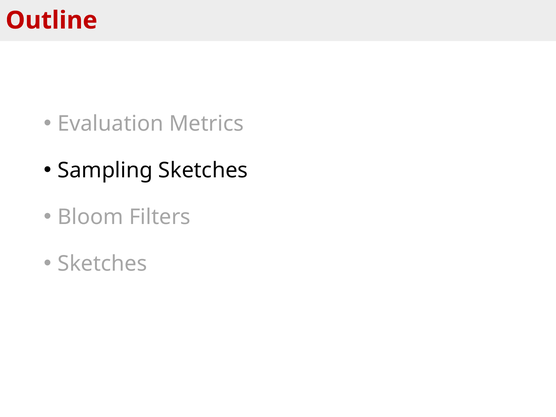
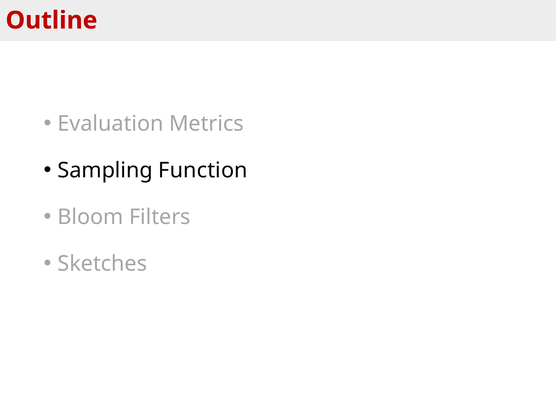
Sampling Sketches: Sketches -> Function
